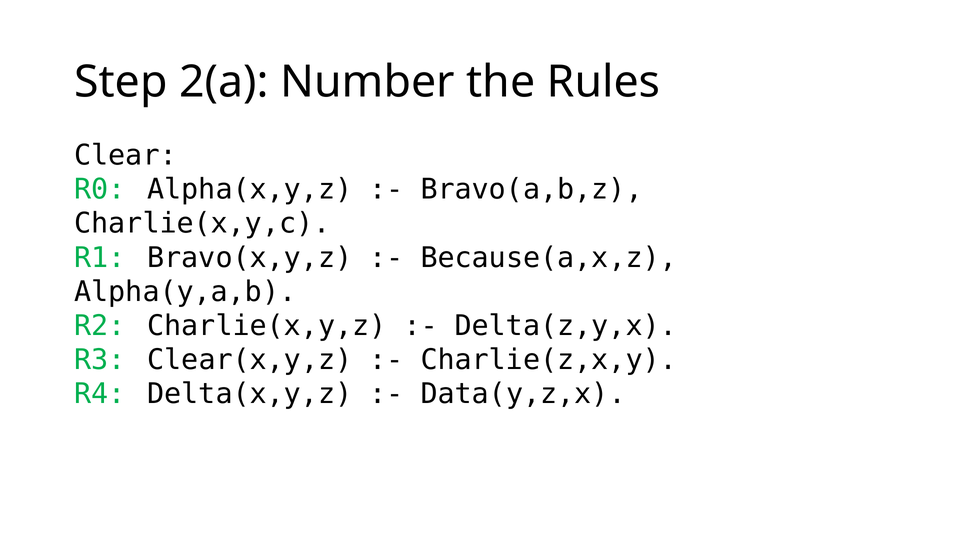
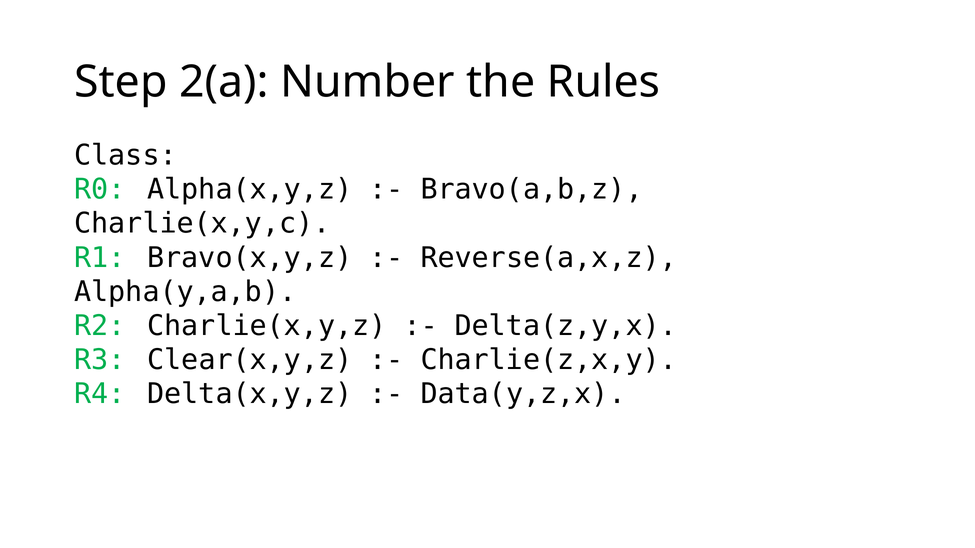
Clear: Clear -> Class
Because(a,x,z: Because(a,x,z -> Reverse(a,x,z
